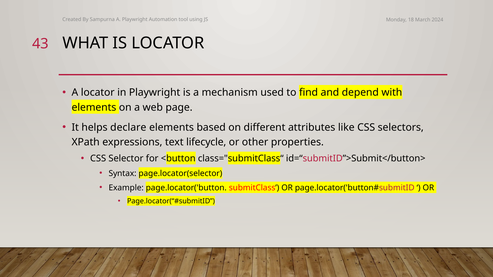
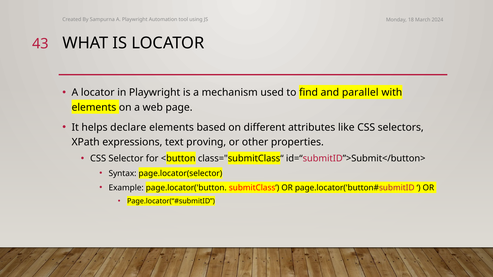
depend: depend -> parallel
lifecycle: lifecycle -> proving
